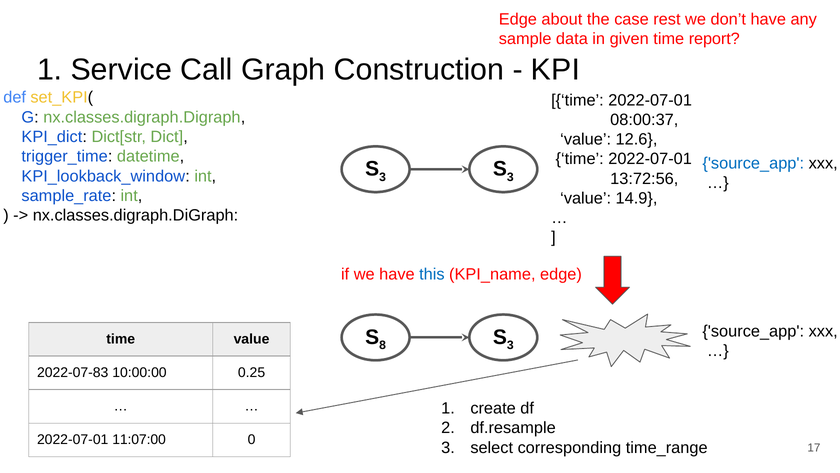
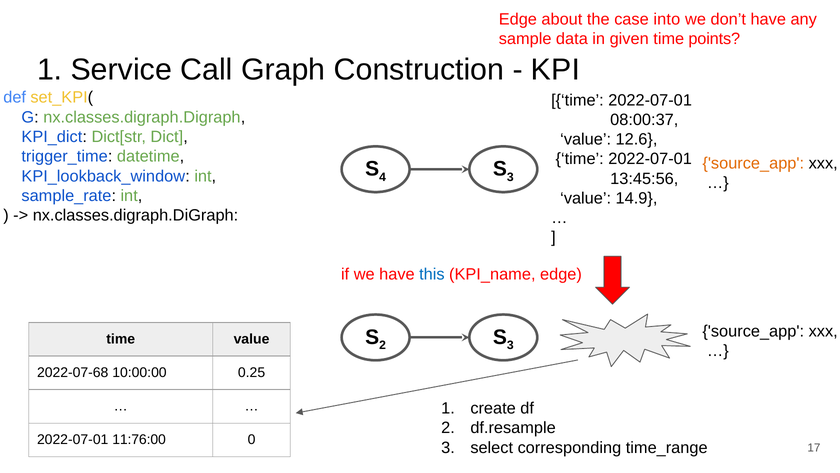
rest: rest -> into
report: report -> points
source_app at (753, 163) colour: blue -> orange
3 at (383, 177): 3 -> 4
13:72:56: 13:72:56 -> 13:45:56
8 at (383, 345): 8 -> 2
2022-07-83: 2022-07-83 -> 2022-07-68
11:07:00: 11:07:00 -> 11:76:00
